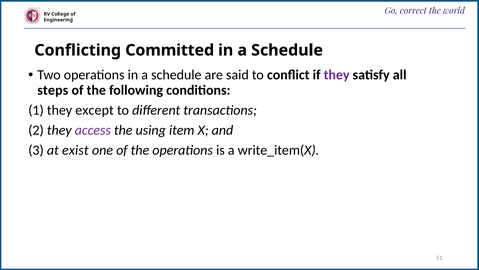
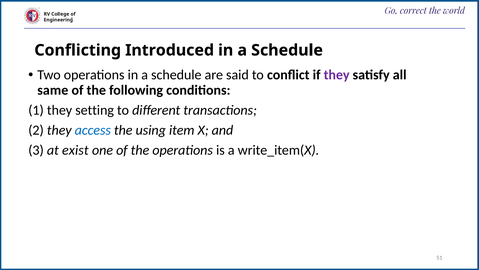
Committed: Committed -> Introduced
steps: steps -> same
except: except -> setting
access colour: purple -> blue
